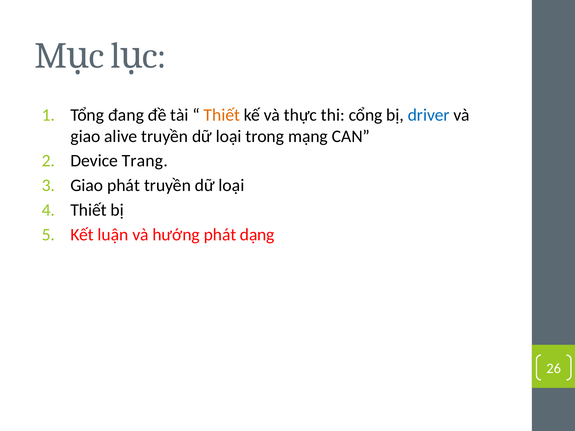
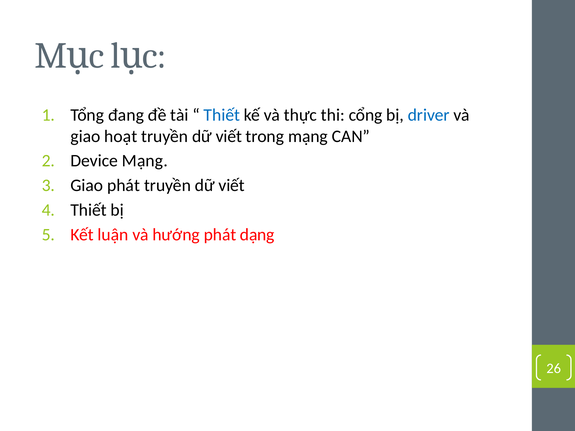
Thiết at (222, 115) colour: orange -> blue
alive: alive -> hoạt
loại at (229, 136): loại -> viết
Device Trang: Trang -> Mạng
loại at (232, 186): loại -> viết
